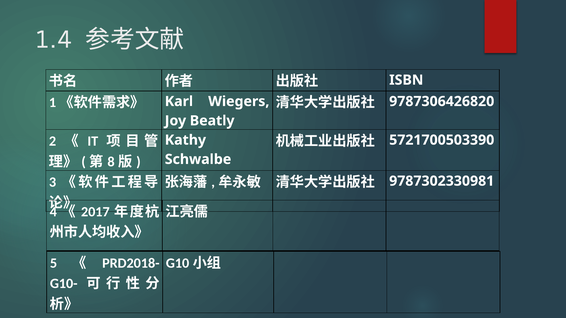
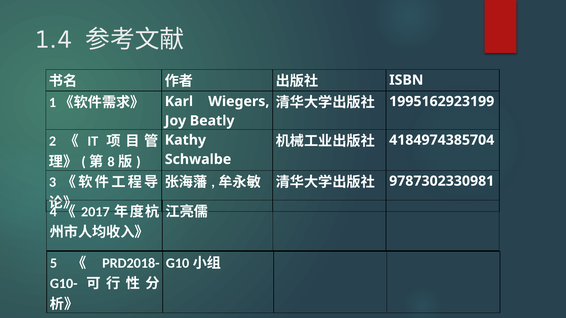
9787306426820: 9787306426820 -> 1995162923199
5721700503390: 5721700503390 -> 4184974385704
